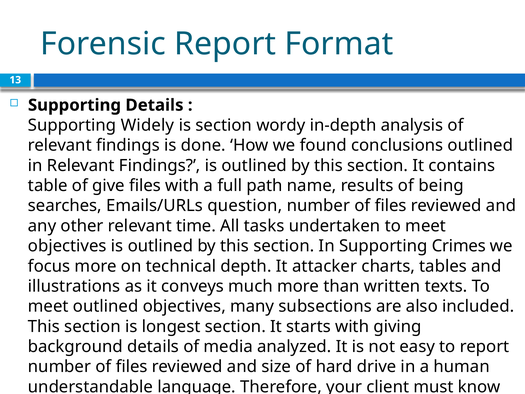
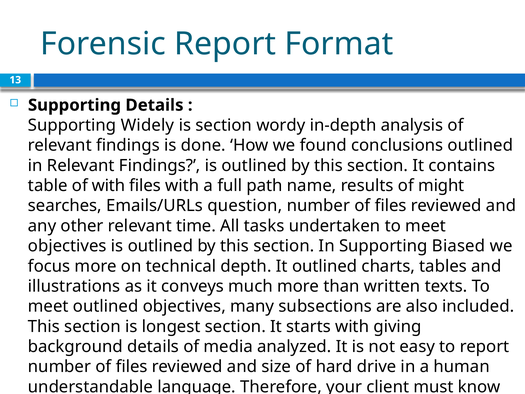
of give: give -> with
being: being -> might
Crimes: Crimes -> Biased
It attacker: attacker -> outlined
